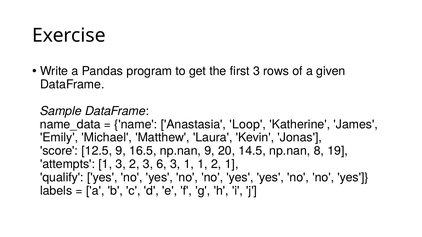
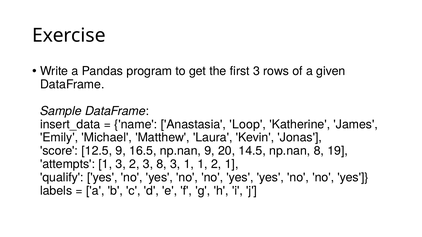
name_data: name_data -> insert_data
3 6: 6 -> 8
